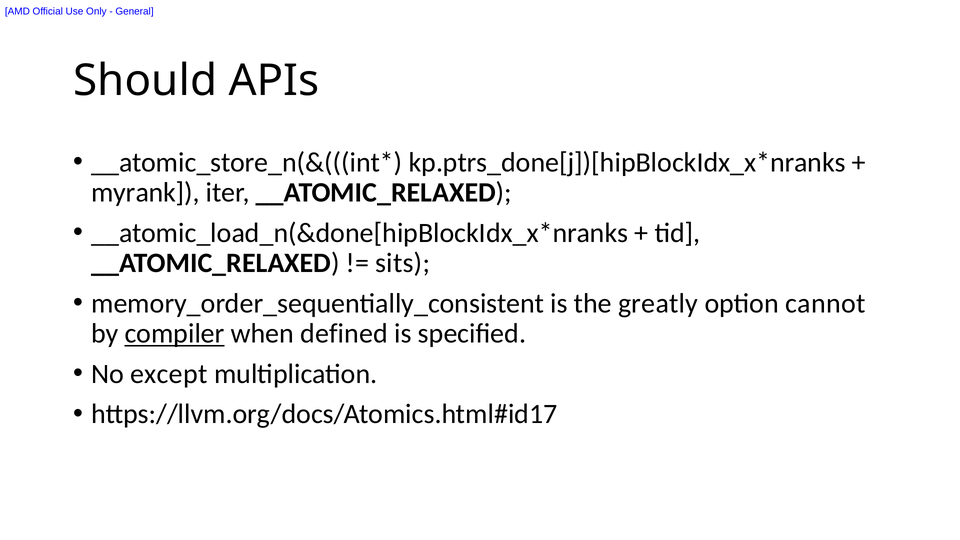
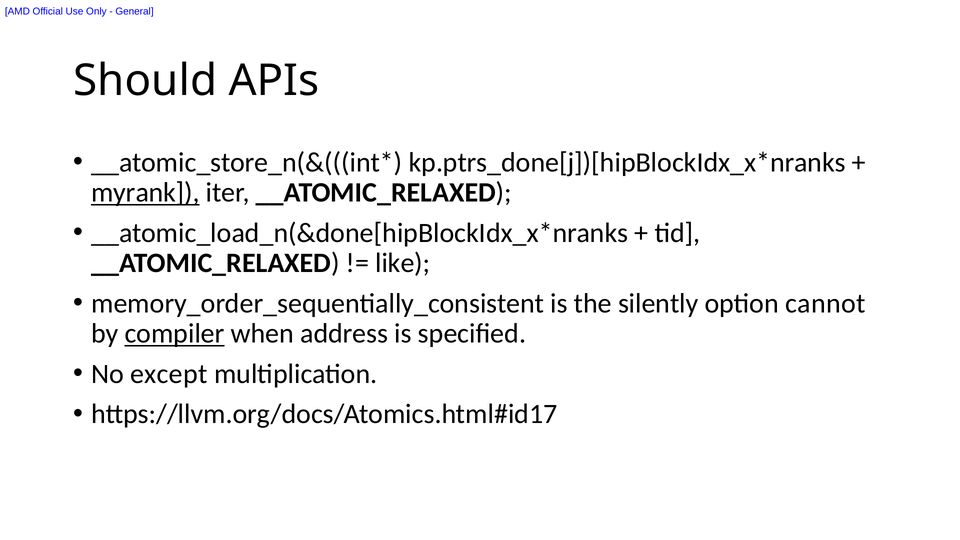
myrank underline: none -> present
sits: sits -> like
greatly: greatly -> silently
defined: defined -> address
